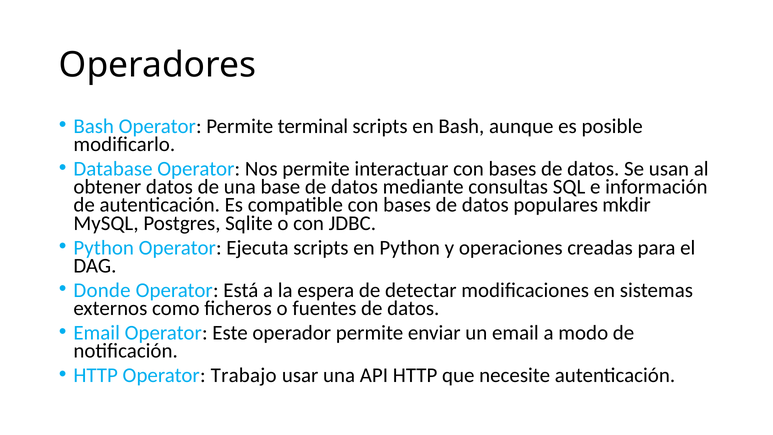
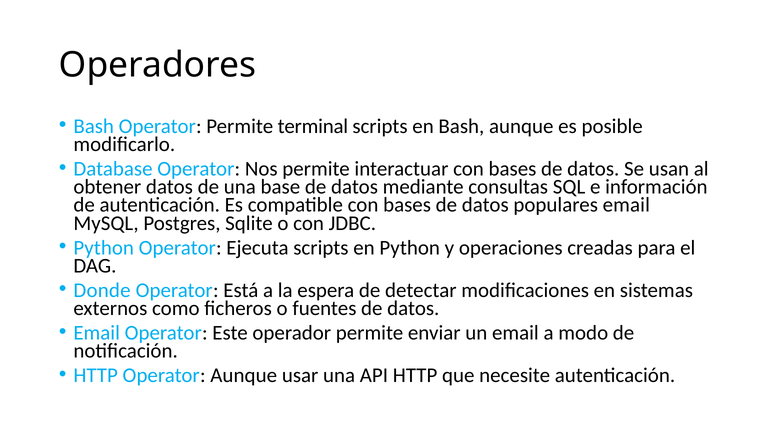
populares mkdir: mkdir -> email
Operator Trabajo: Trabajo -> Aunque
